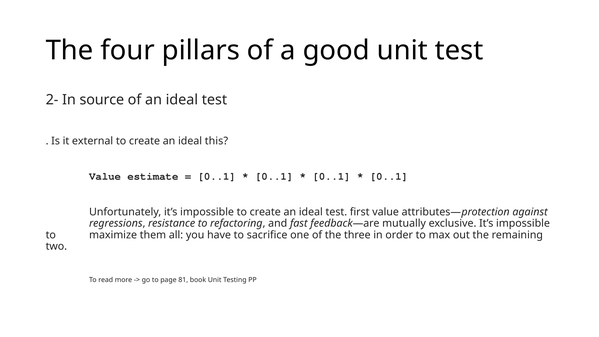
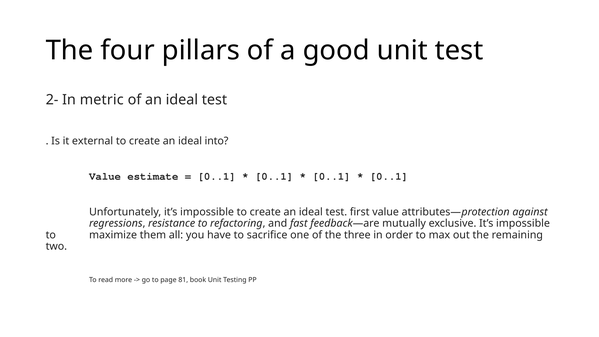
source: source -> metric
this: this -> into
